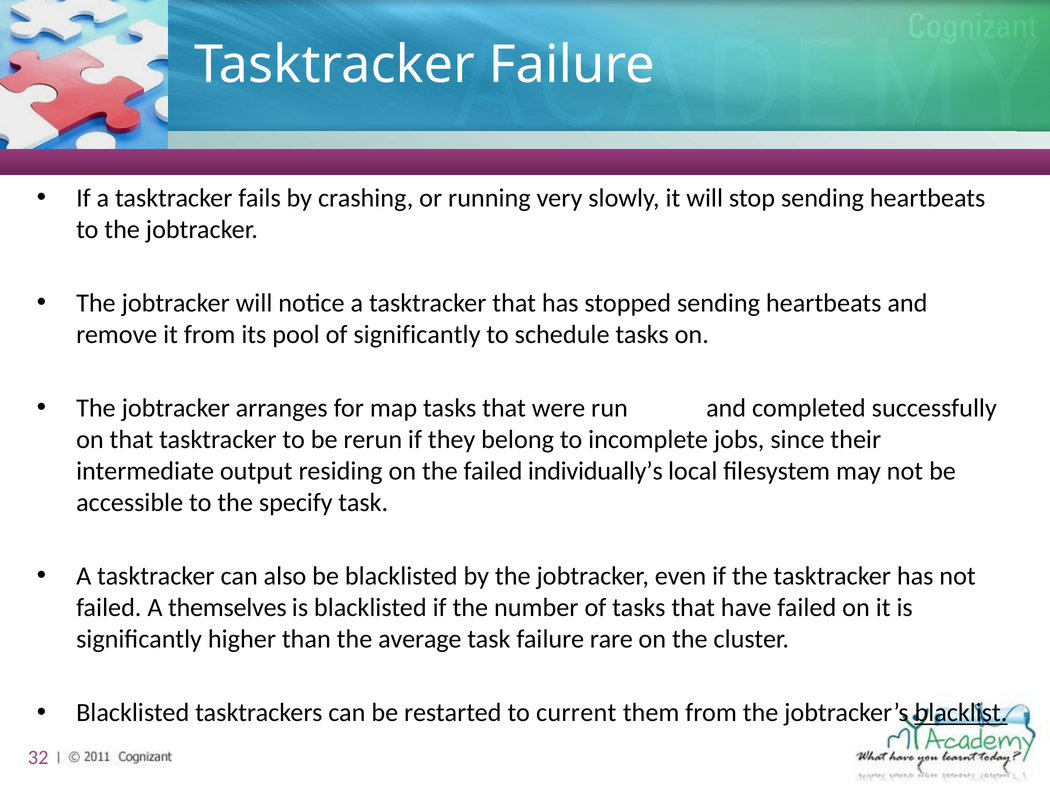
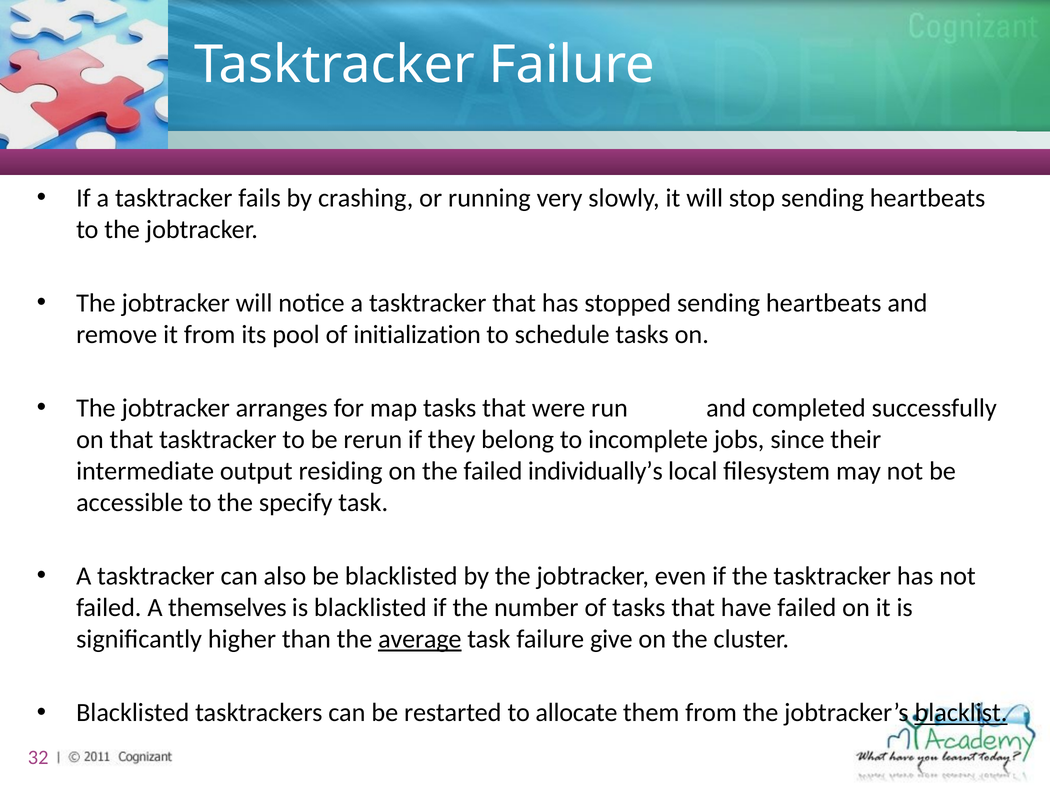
of significantly: significantly -> initialization
average underline: none -> present
rare: rare -> give
current: current -> allocate
